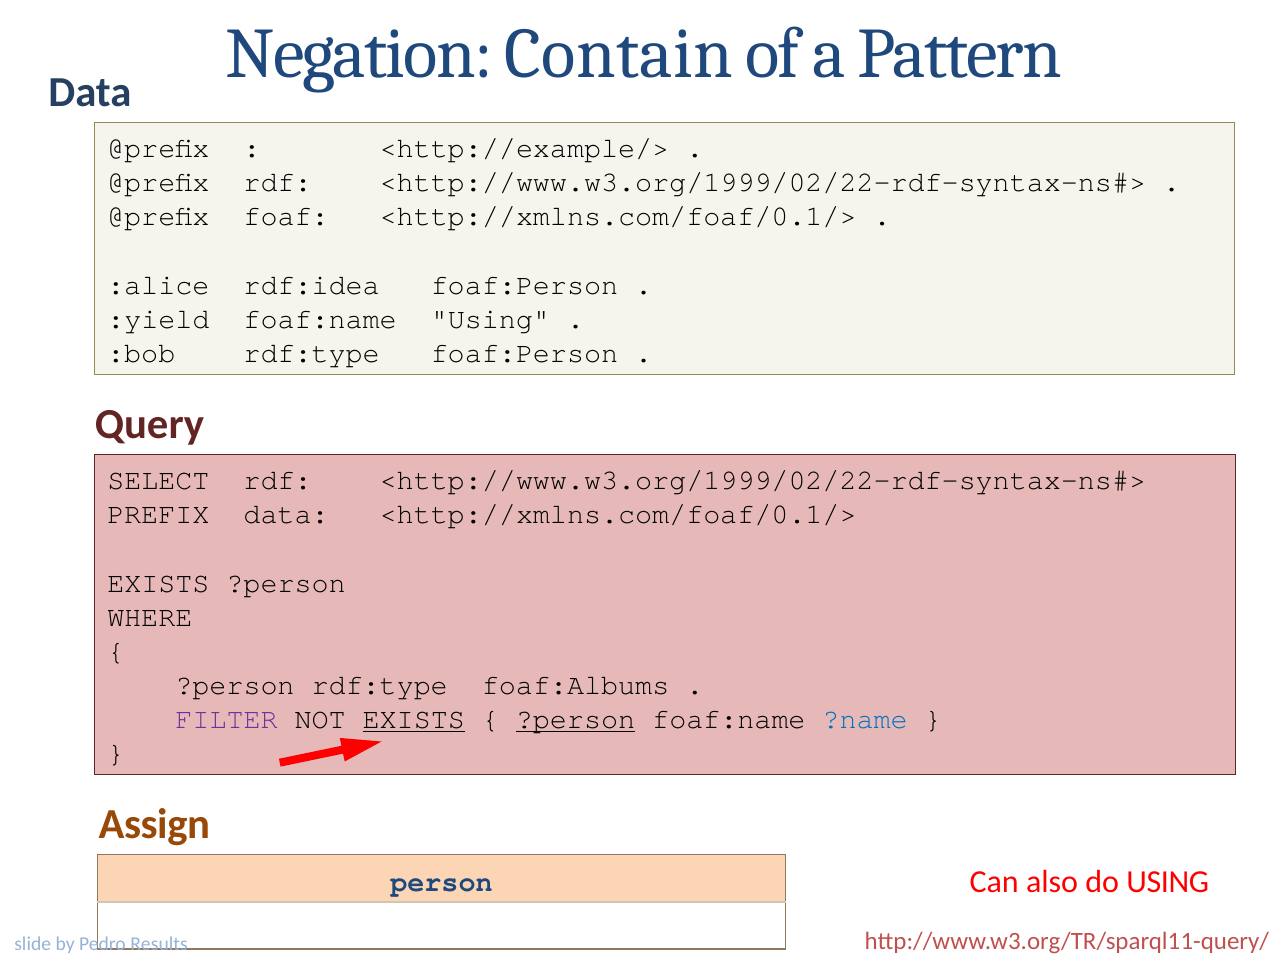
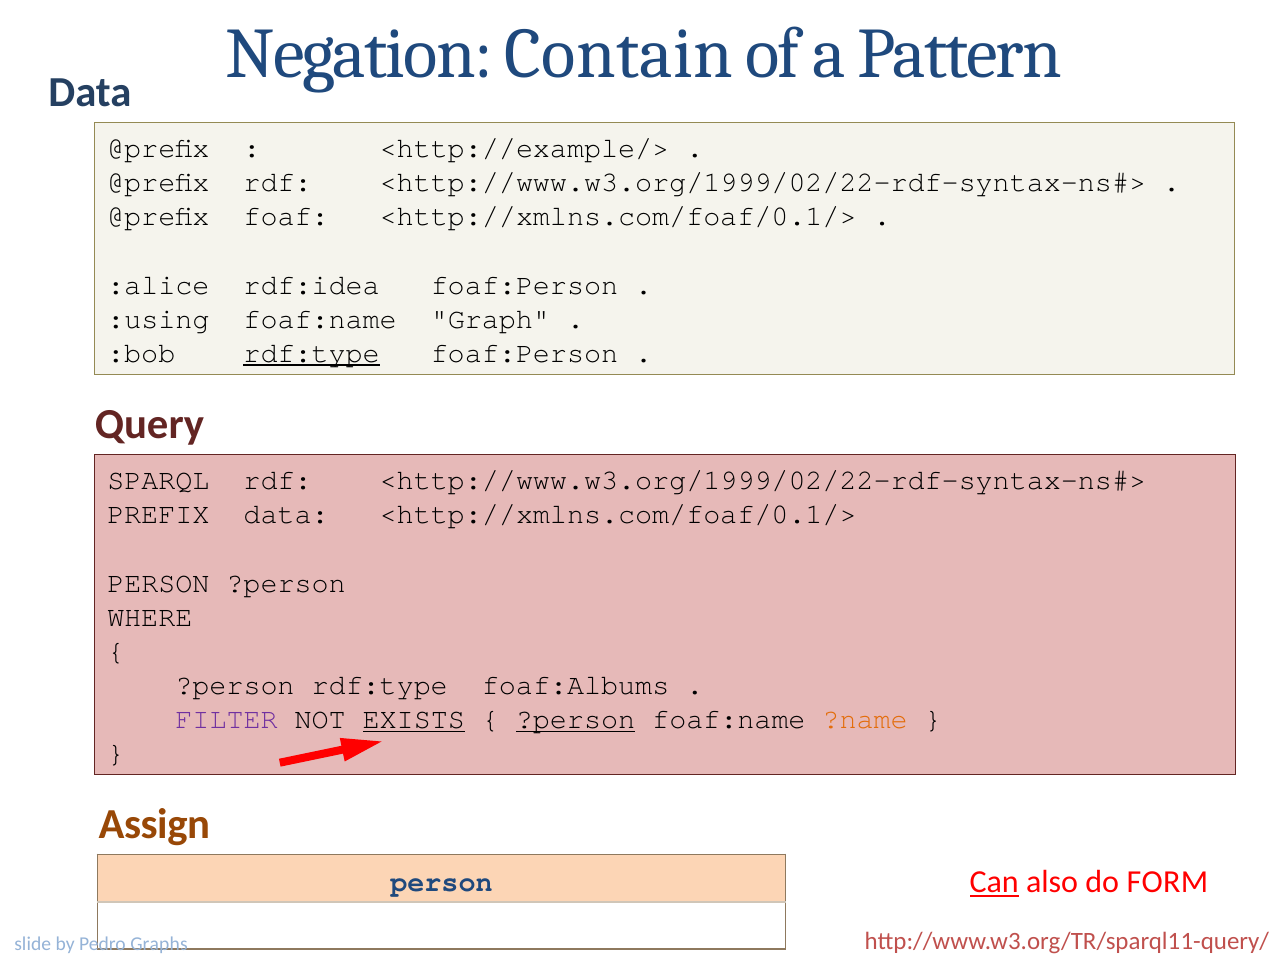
:yield: :yield -> :using
foaf:name Using: Using -> Graph
rdf:type at (312, 353) underline: none -> present
SELECT: SELECT -> SPARQL
EXISTS at (158, 583): EXISTS -> PERSON
?name colour: blue -> orange
Can underline: none -> present
do USING: USING -> FORM
Results: Results -> Graphs
